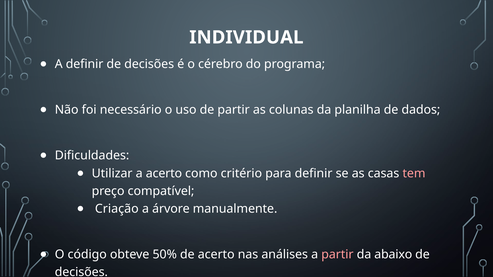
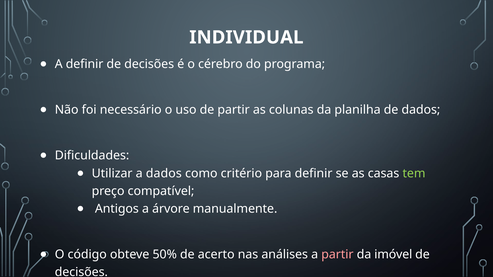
a acerto: acerto -> dados
tem colour: pink -> light green
Criação: Criação -> Antigos
abaixo: abaixo -> imóvel
